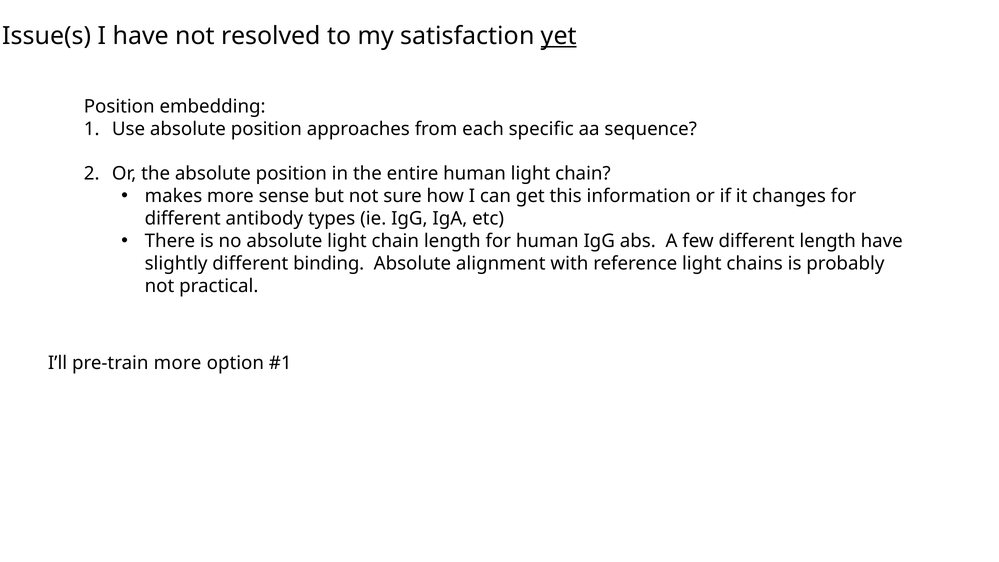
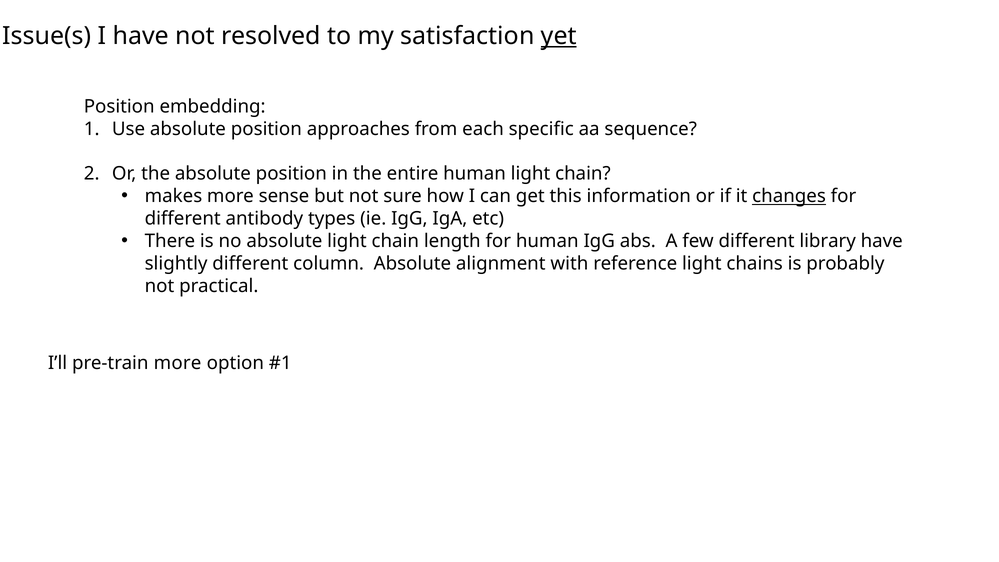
changes underline: none -> present
different length: length -> library
binding: binding -> column
